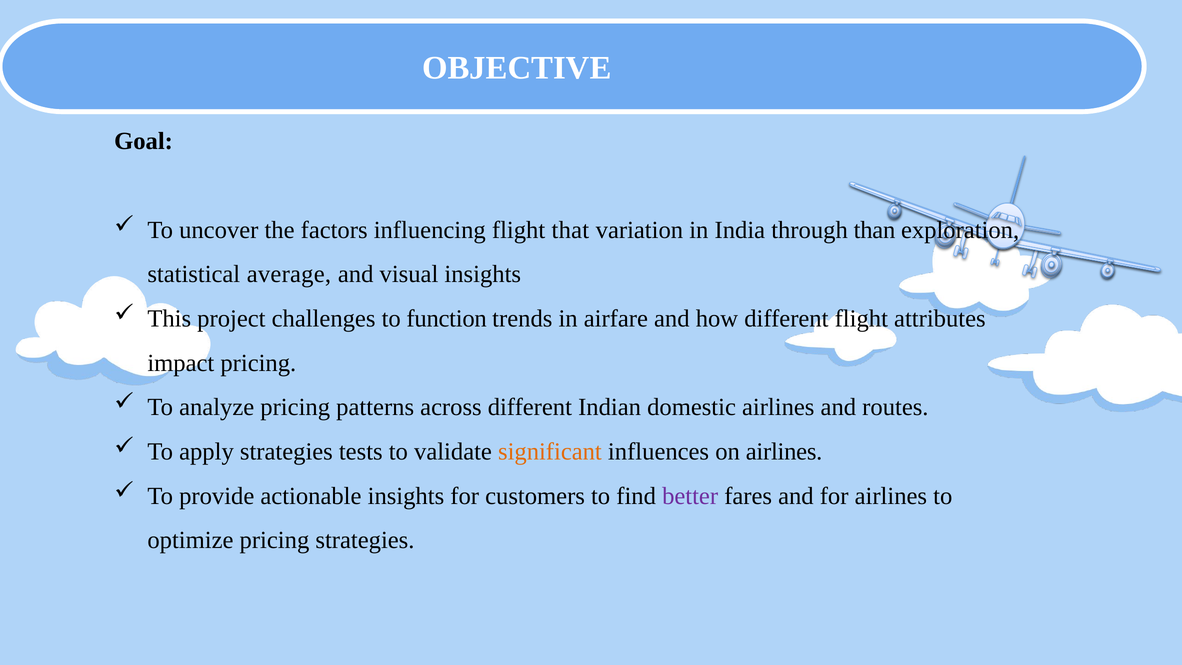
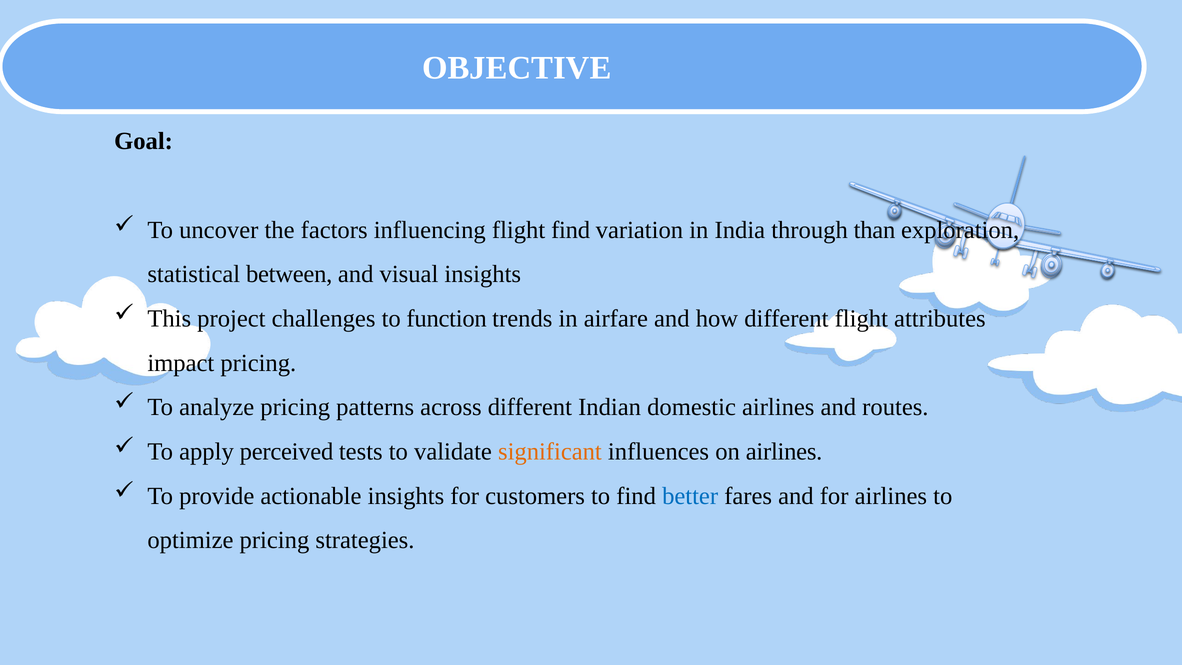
flight that: that -> find
average: average -> between
apply strategies: strategies -> perceived
better colour: purple -> blue
